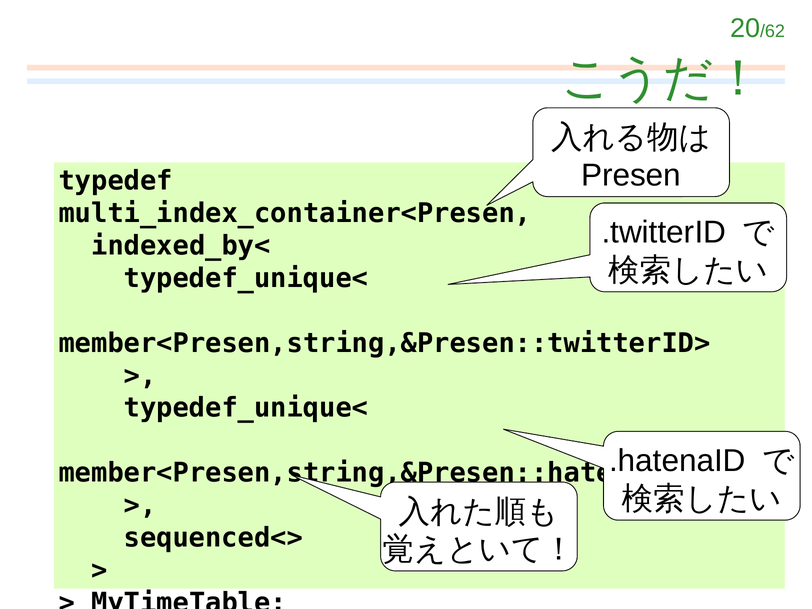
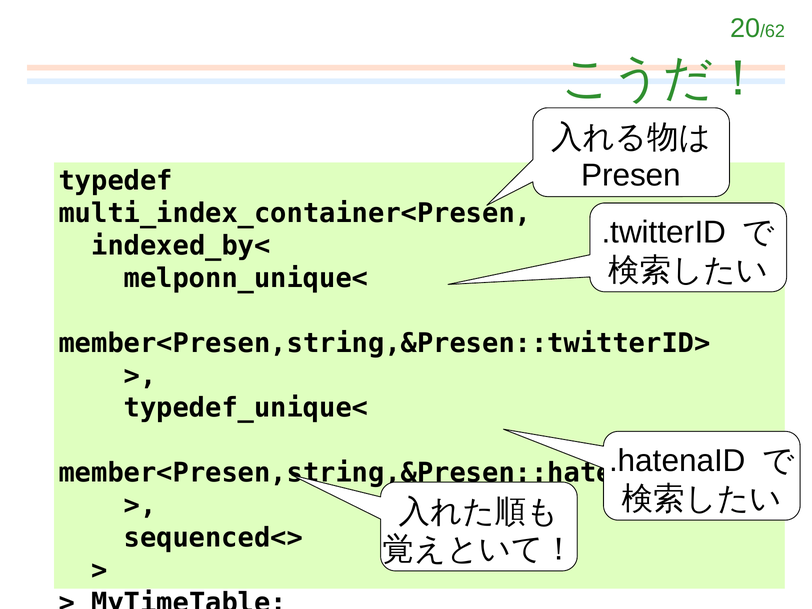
typedef_unique< at (246, 278): typedef_unique< -> melponn_unique<
